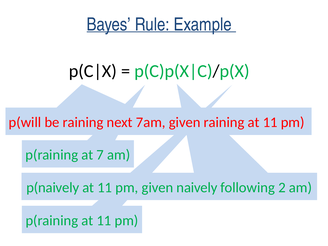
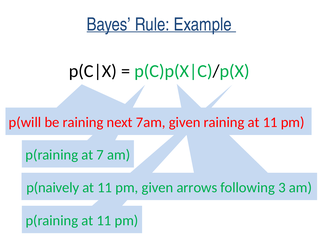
naively: naively -> arrows
2: 2 -> 3
